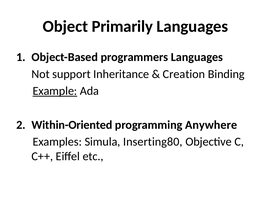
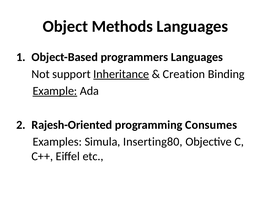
Primarily: Primarily -> Methods
Inheritance underline: none -> present
Within-Oriented: Within-Oriented -> Rajesh-Oriented
Anywhere: Anywhere -> Consumes
